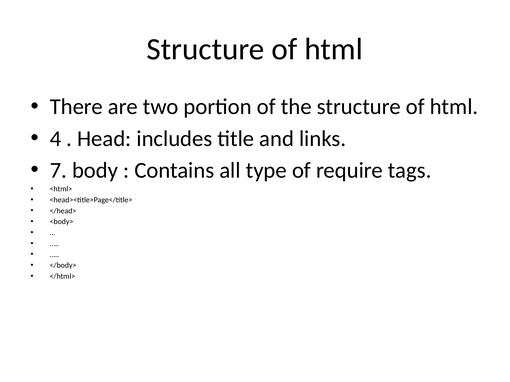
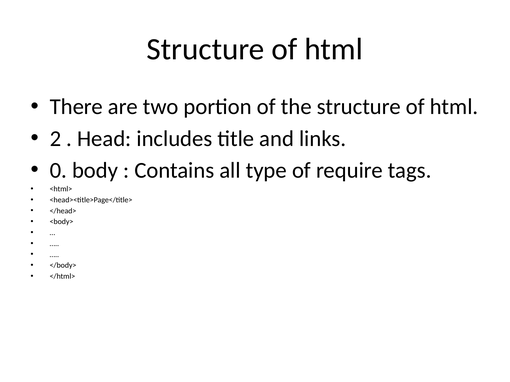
4: 4 -> 2
7: 7 -> 0
